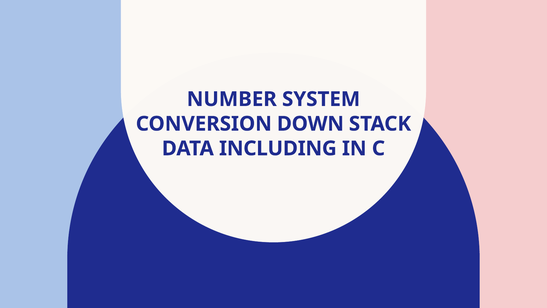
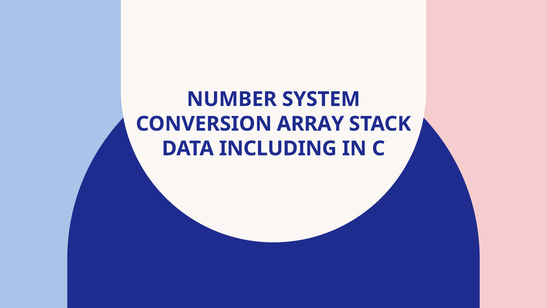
DOWN: DOWN -> ARRAY
